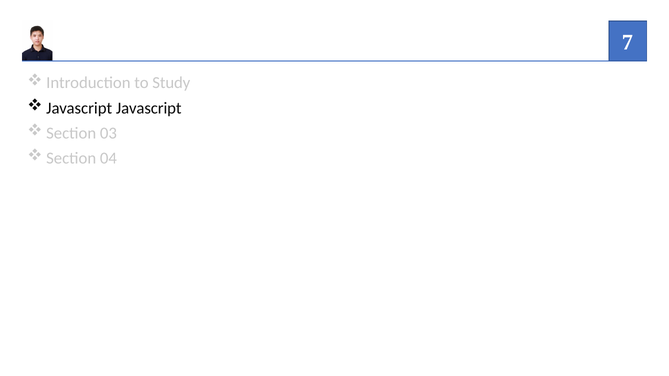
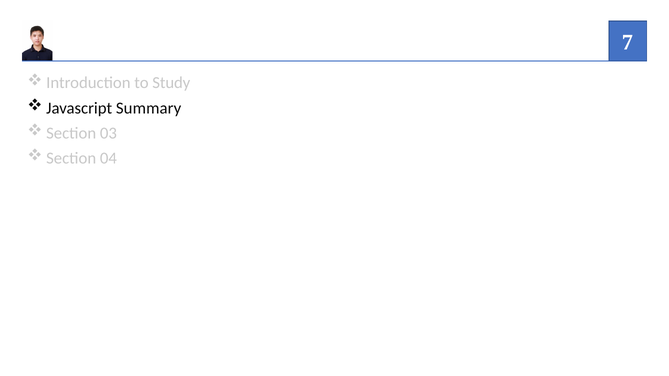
Javascript Javascript: Javascript -> Summary
